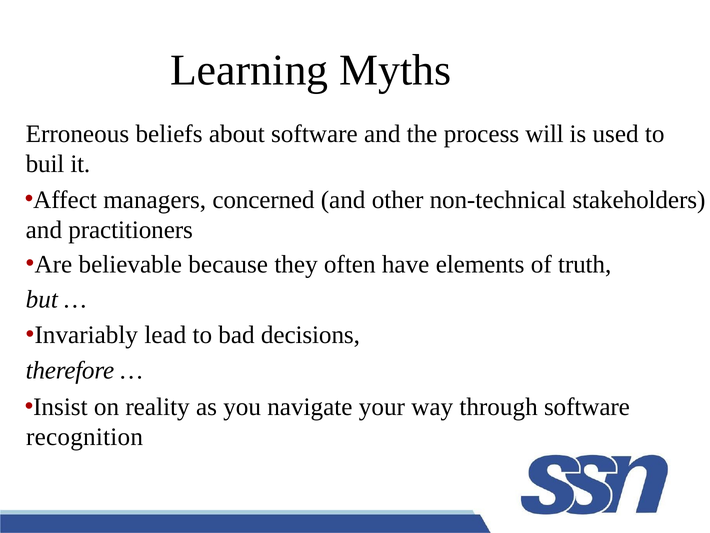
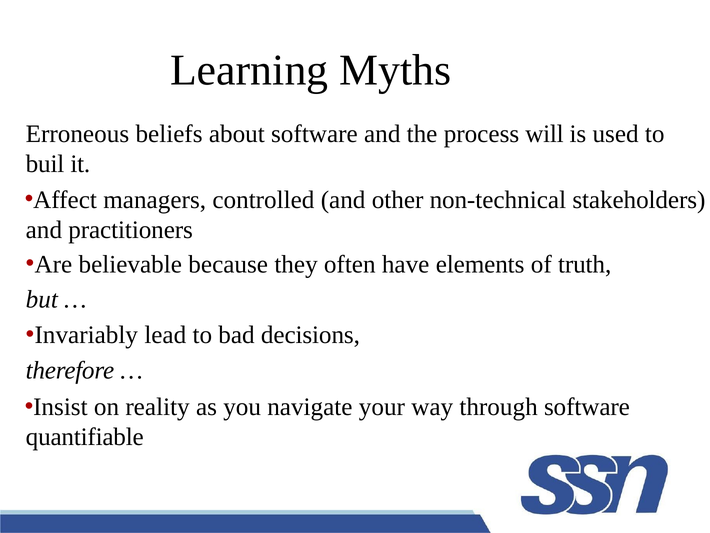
concerned: concerned -> controlled
recognition: recognition -> quantifiable
